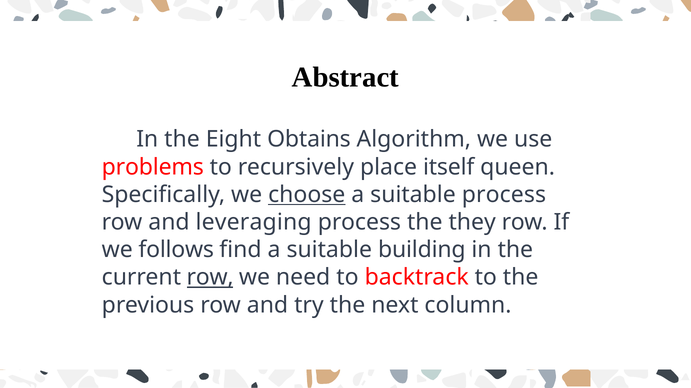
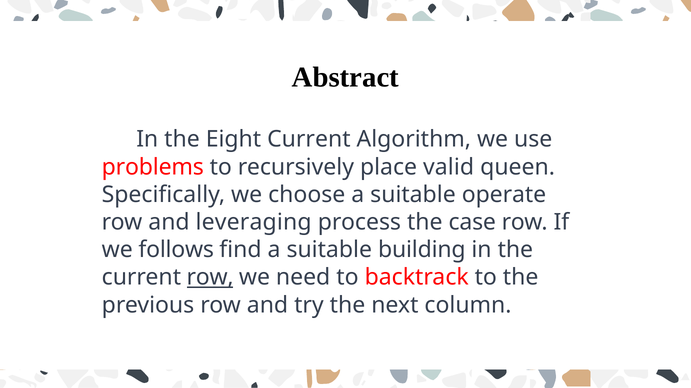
Eight Obtains: Obtains -> Current
itself: itself -> valid
choose underline: present -> none
suitable process: process -> operate
they: they -> case
